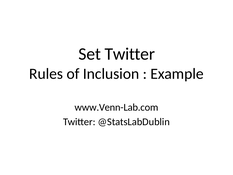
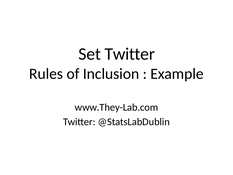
www.Venn-Lab.com: www.Venn-Lab.com -> www.They-Lab.com
